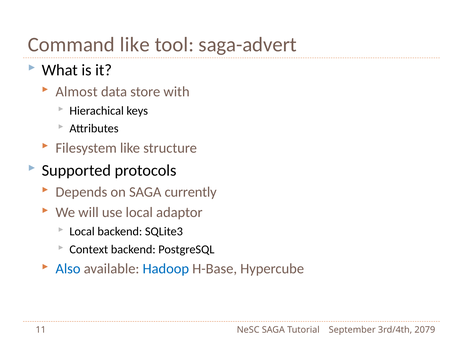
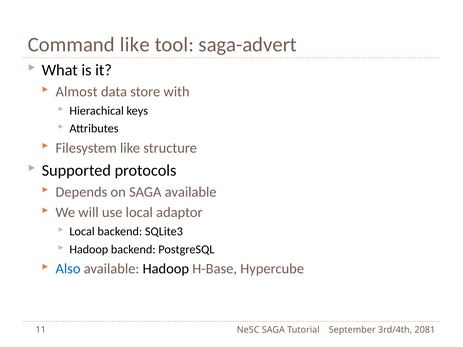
SAGA currently: currently -> available
Context at (89, 250): Context -> Hadoop
Hadoop at (166, 269) colour: blue -> black
2079: 2079 -> 2081
